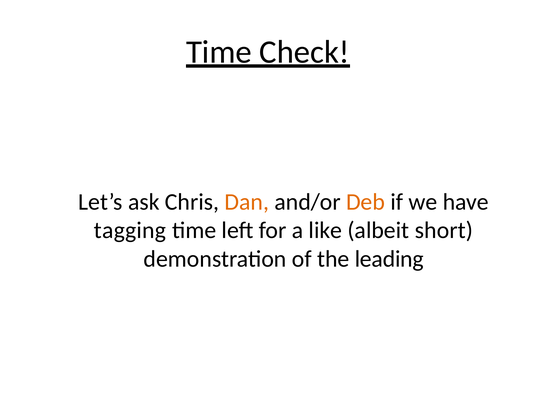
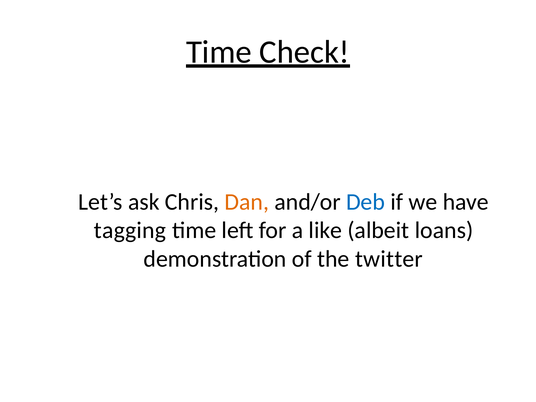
Deb colour: orange -> blue
short: short -> loans
leading: leading -> twitter
